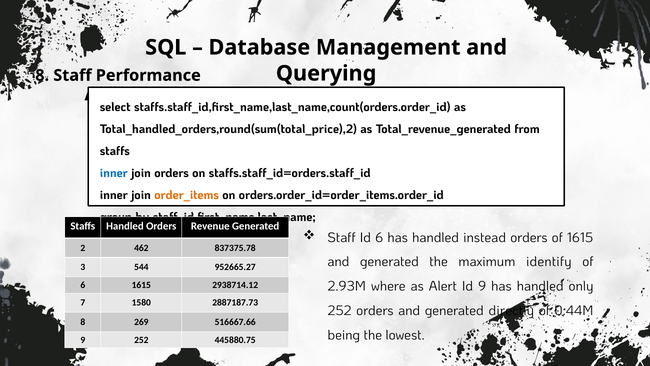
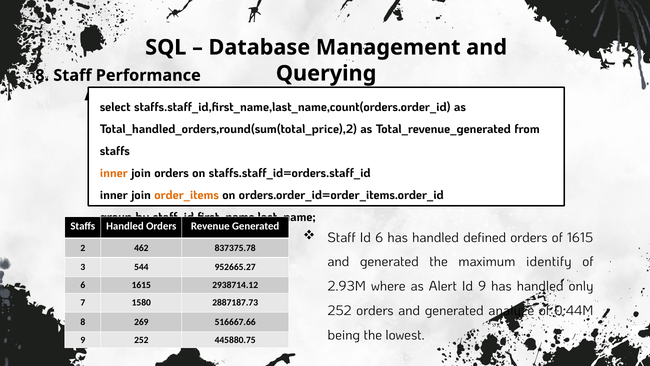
inner at (114, 173) colour: blue -> orange
instead: instead -> defined
directly: directly -> analyze
